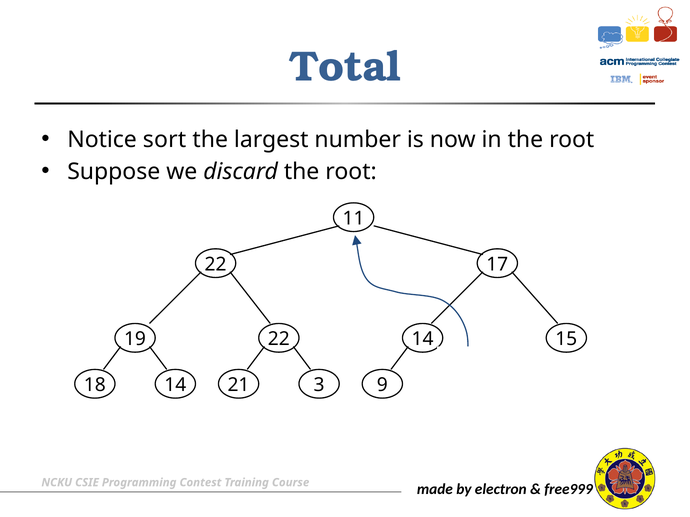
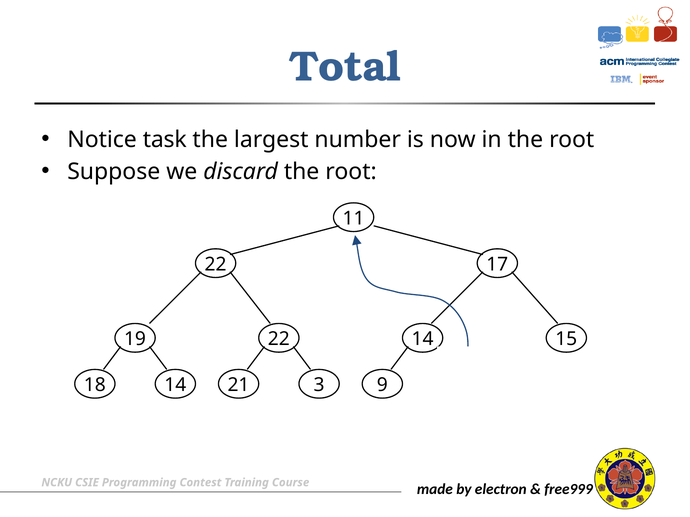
sort: sort -> task
